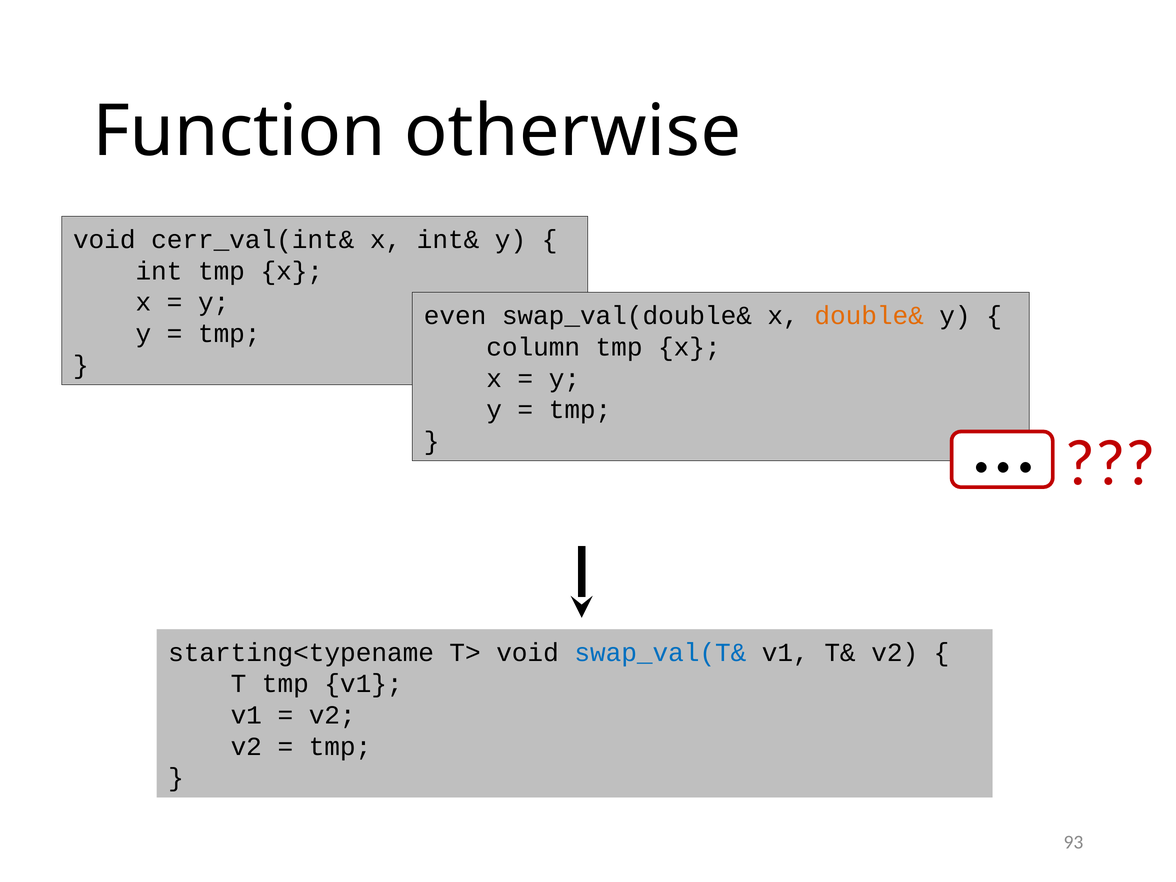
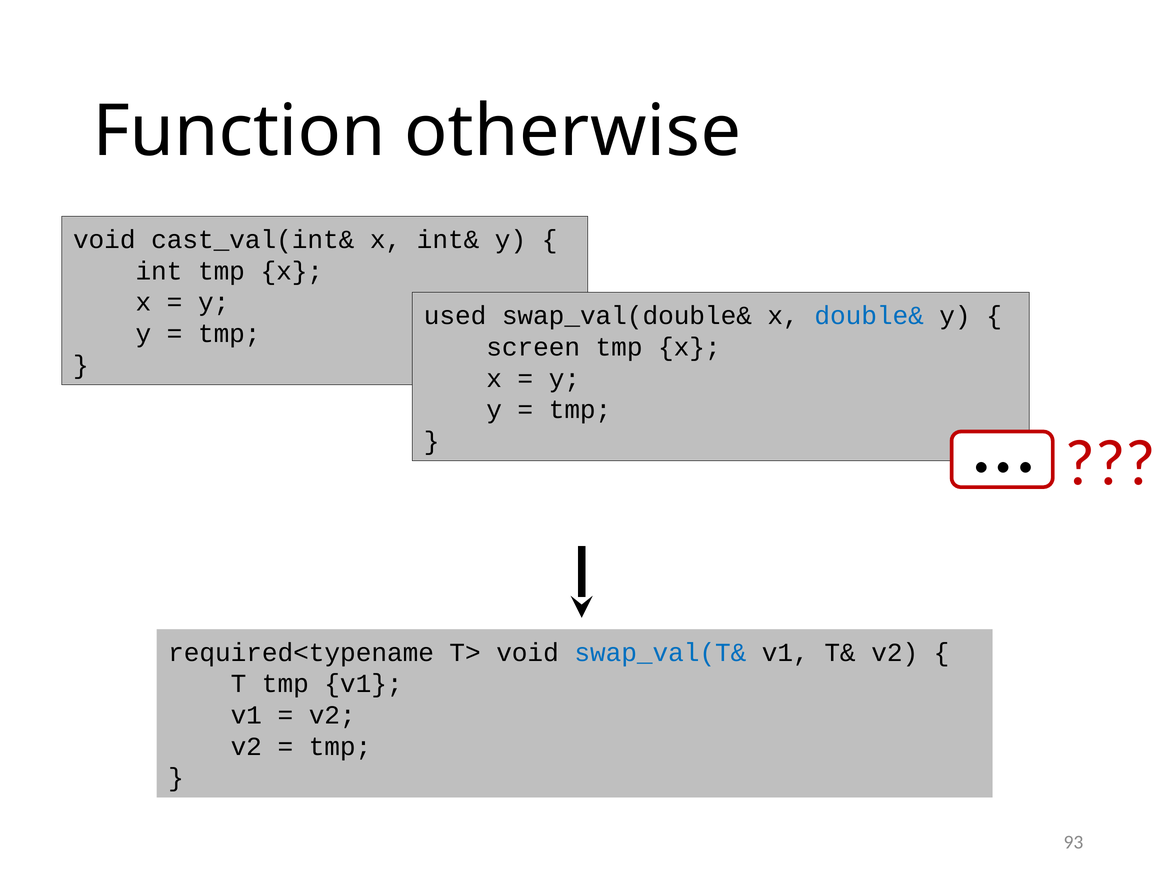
cerr_val(int&: cerr_val(int& -> cast_val(int&
even: even -> used
double& colour: orange -> blue
column: column -> screen
starting<typename: starting<typename -> required<typename
